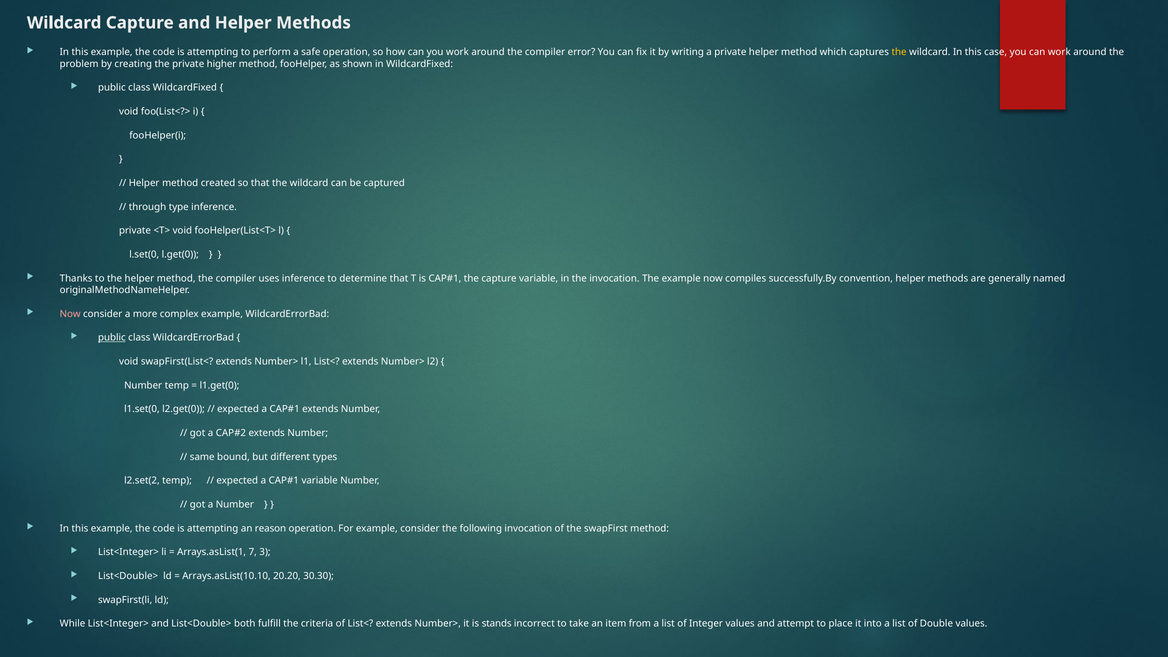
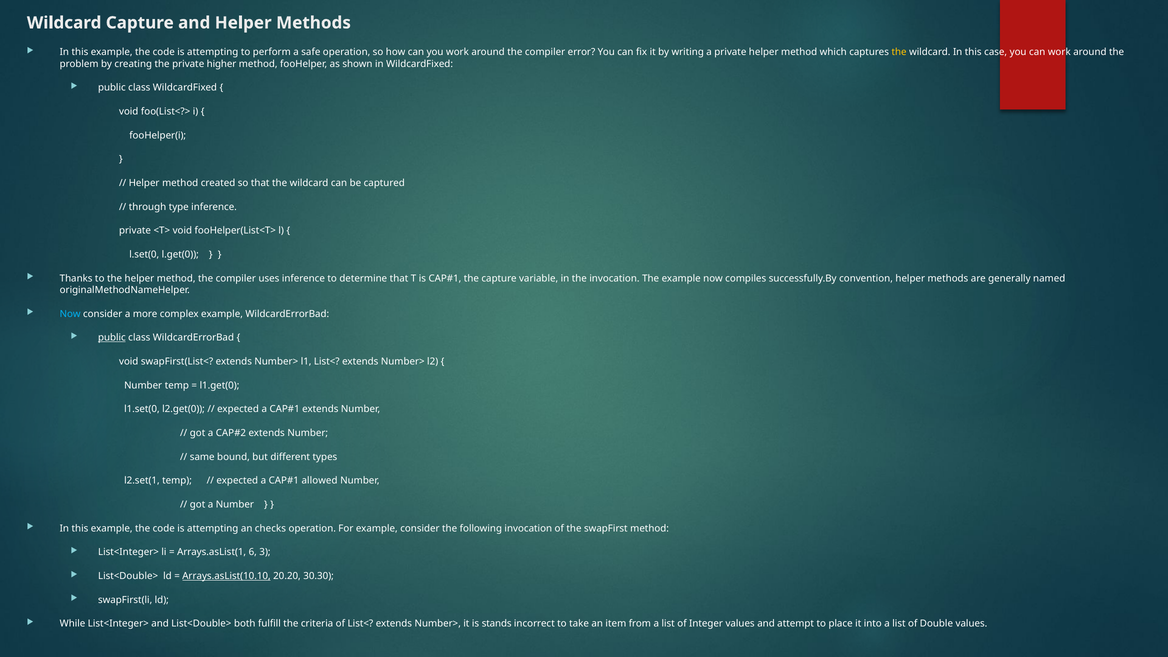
Now at (70, 314) colour: pink -> light blue
l2.set(2: l2.set(2 -> l2.set(1
variable at (320, 481): variable -> allowed
reason: reason -> checks
7: 7 -> 6
Arrays.asList(10.10 underline: none -> present
